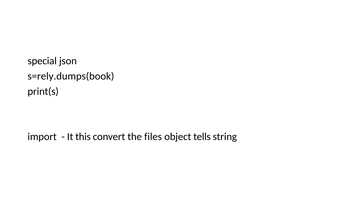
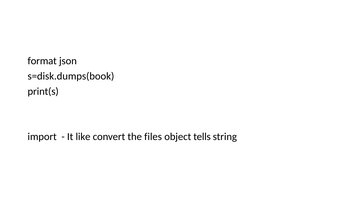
special: special -> format
s=rely.dumps(book: s=rely.dumps(book -> s=disk.dumps(book
this: this -> like
